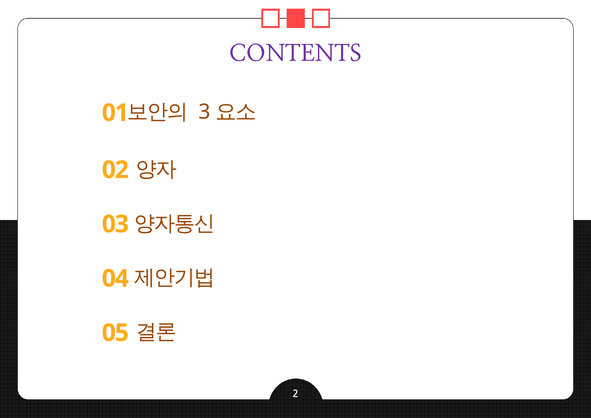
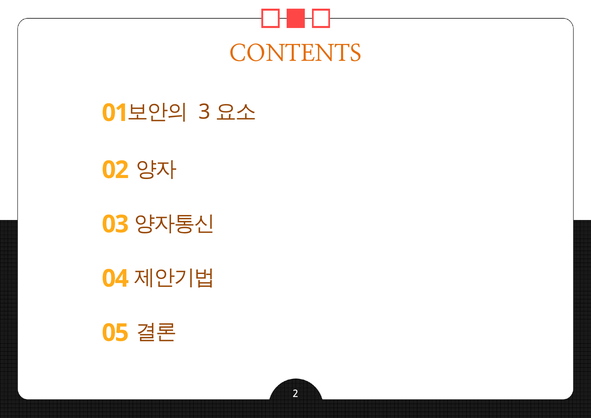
CONTENTS colour: purple -> orange
